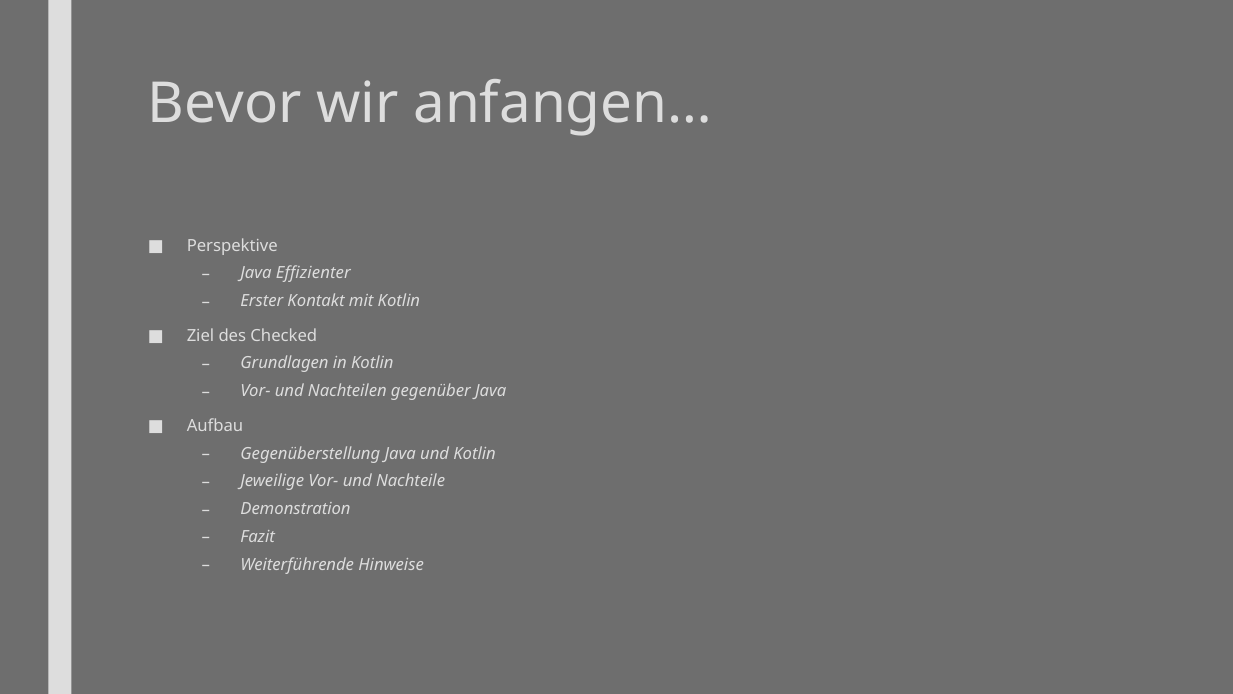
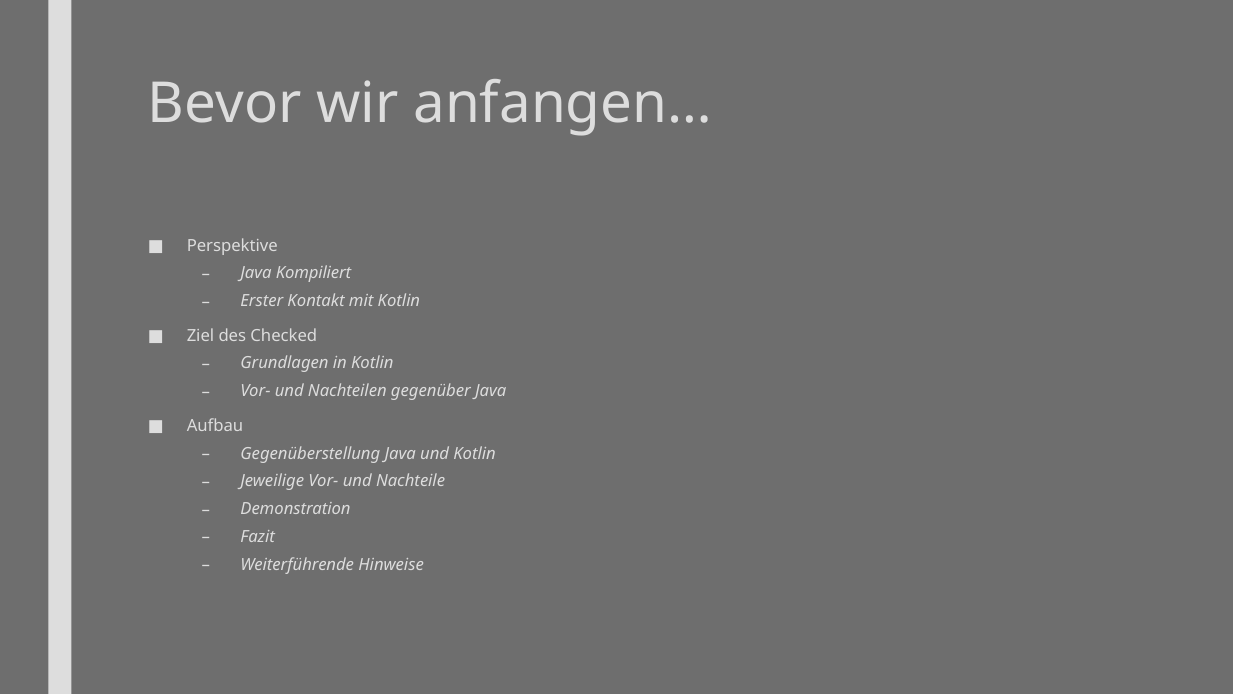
Effizienter: Effizienter -> Kompiliert
